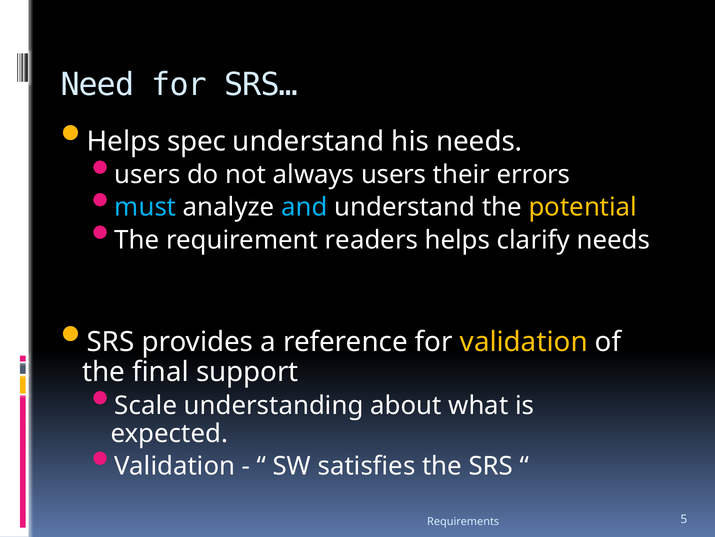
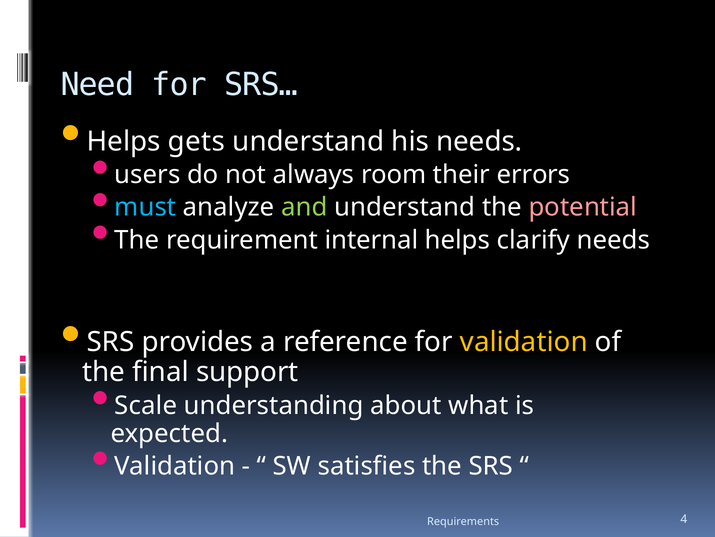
spec: spec -> gets
always users: users -> room
and colour: light blue -> light green
potential colour: yellow -> pink
readers: readers -> internal
5: 5 -> 4
